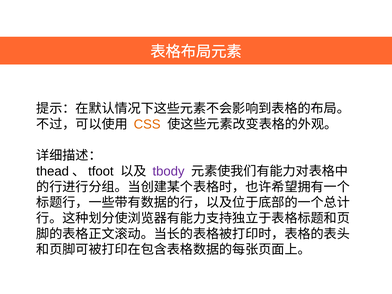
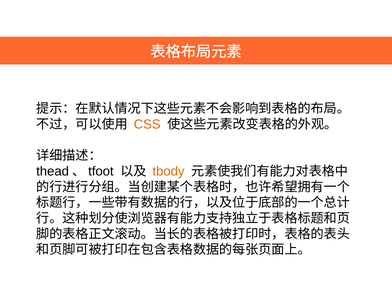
tbody colour: purple -> orange
